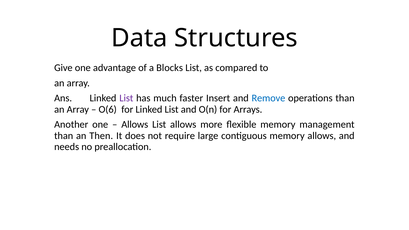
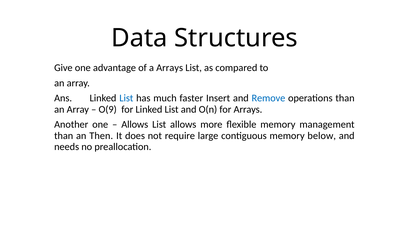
a Blocks: Blocks -> Arrays
List at (126, 98) colour: purple -> blue
O(6: O(6 -> O(9
memory allows: allows -> below
